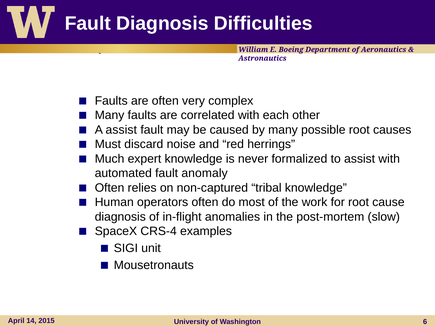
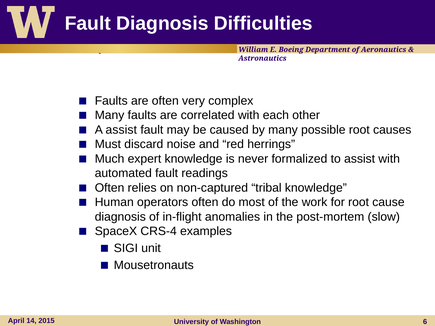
anomaly: anomaly -> readings
